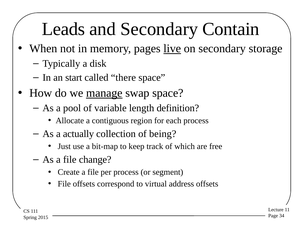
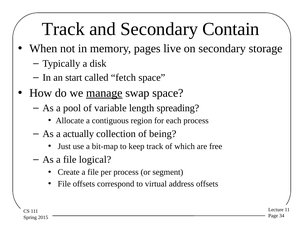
Leads at (63, 29): Leads -> Track
live underline: present -> none
there: there -> fetch
definition: definition -> spreading
change: change -> logical
